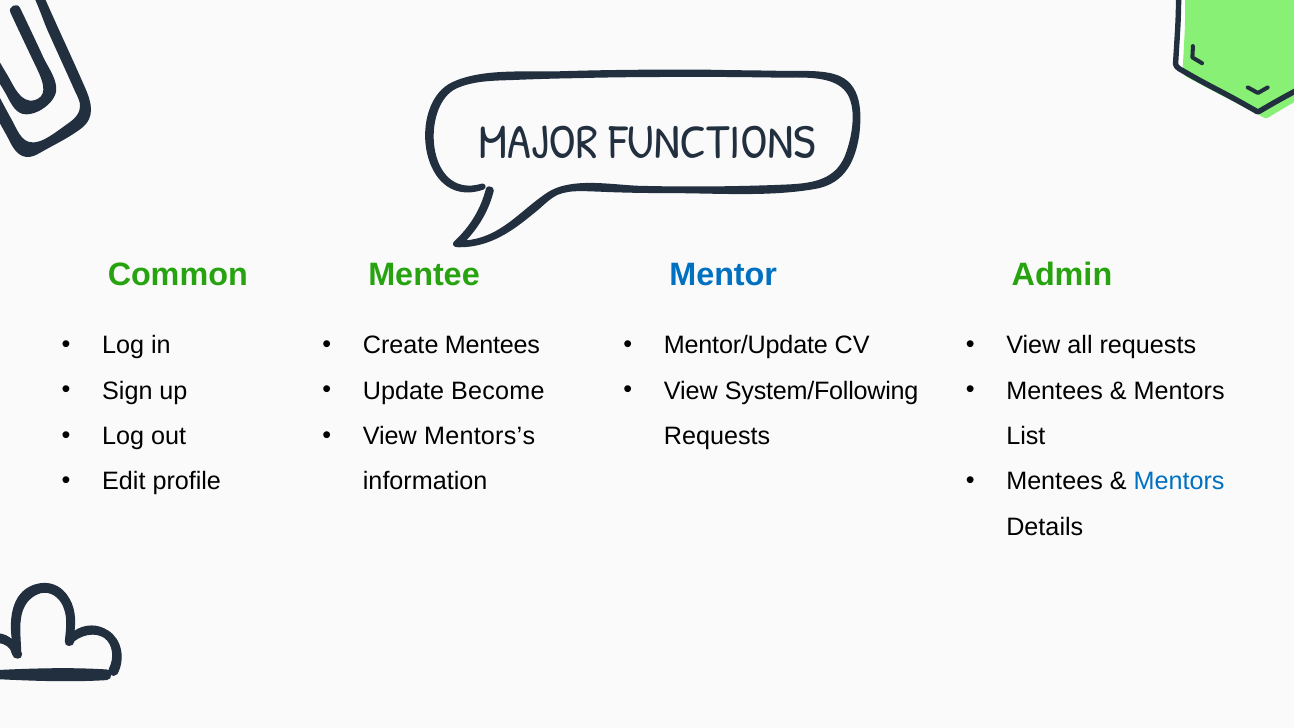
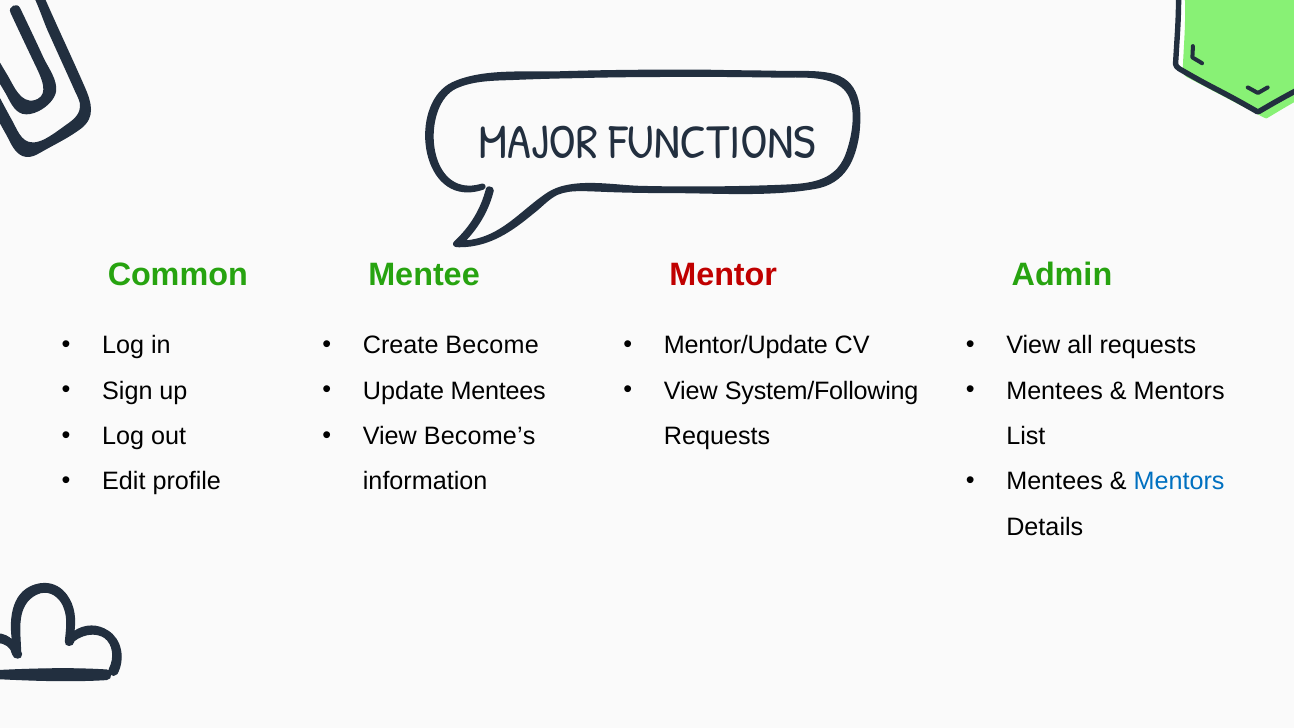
Mentor colour: blue -> red
Create Mentees: Mentees -> Become
Update Become: Become -> Mentees
Mentors’s: Mentors’s -> Become’s
